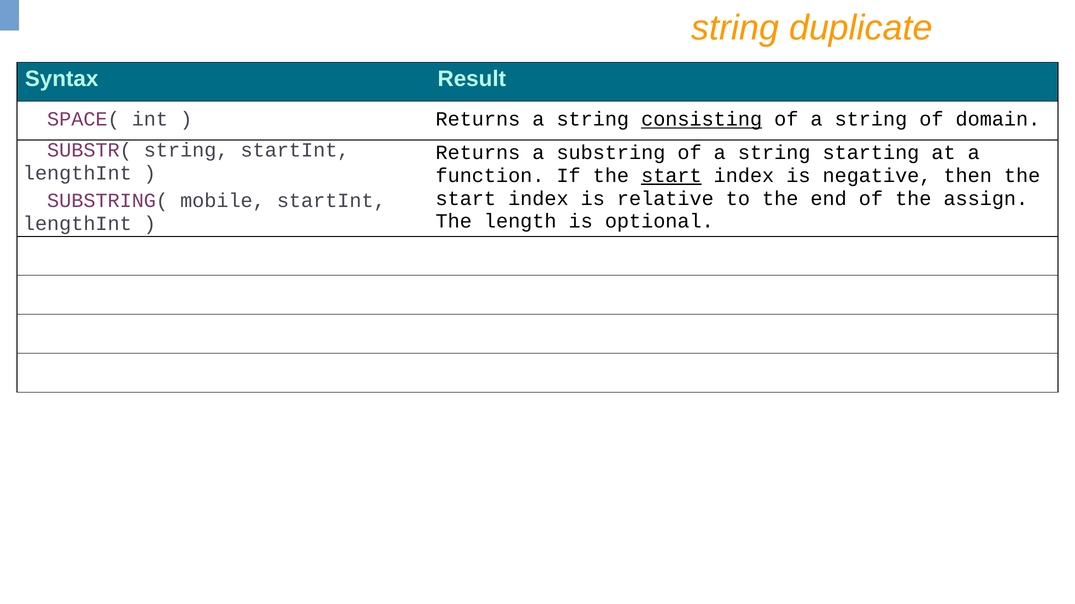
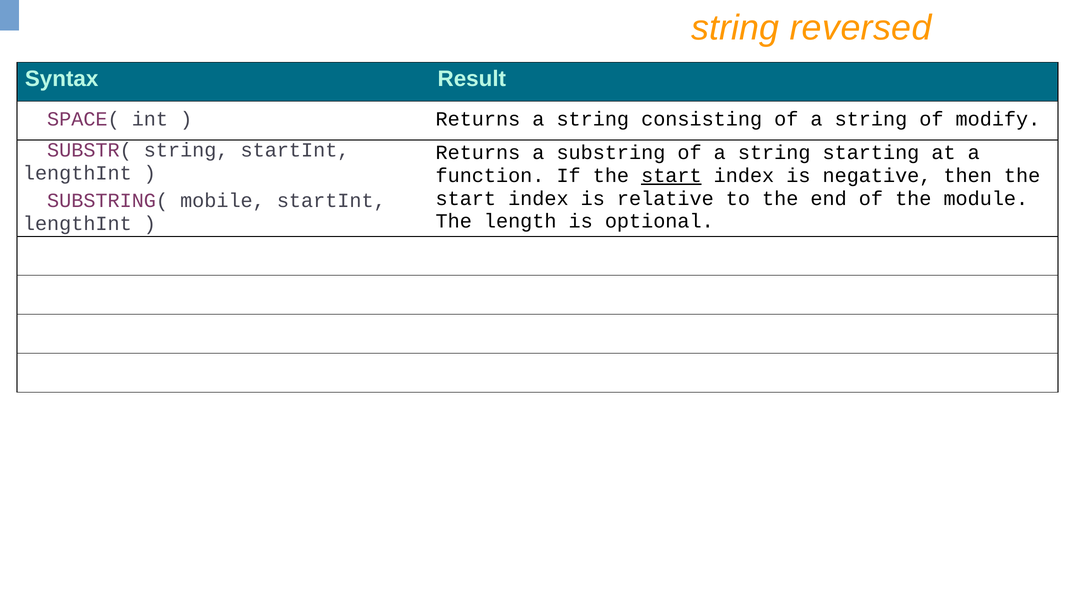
duplicate: duplicate -> reversed
consisting underline: present -> none
domain: domain -> modify
assign: assign -> module
